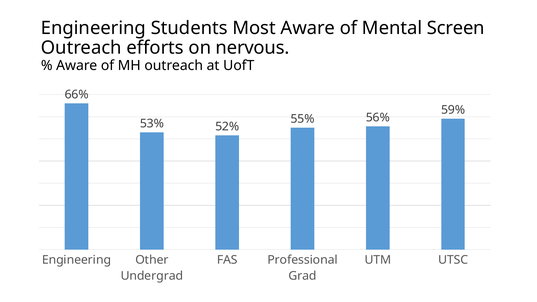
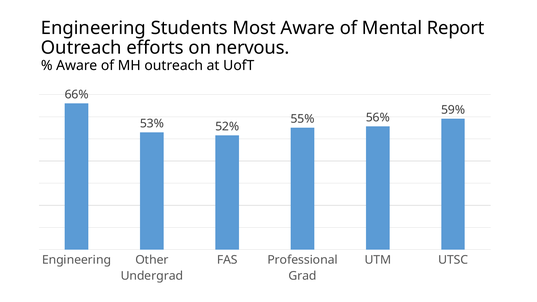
Screen: Screen -> Report
